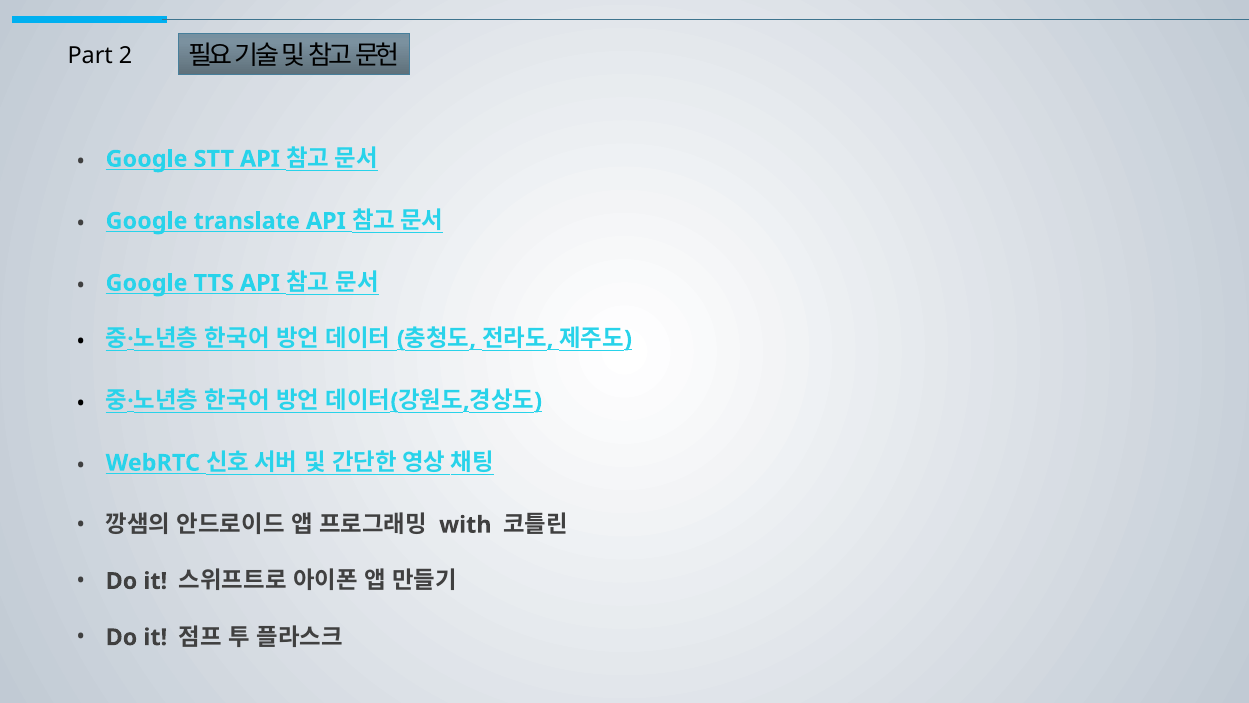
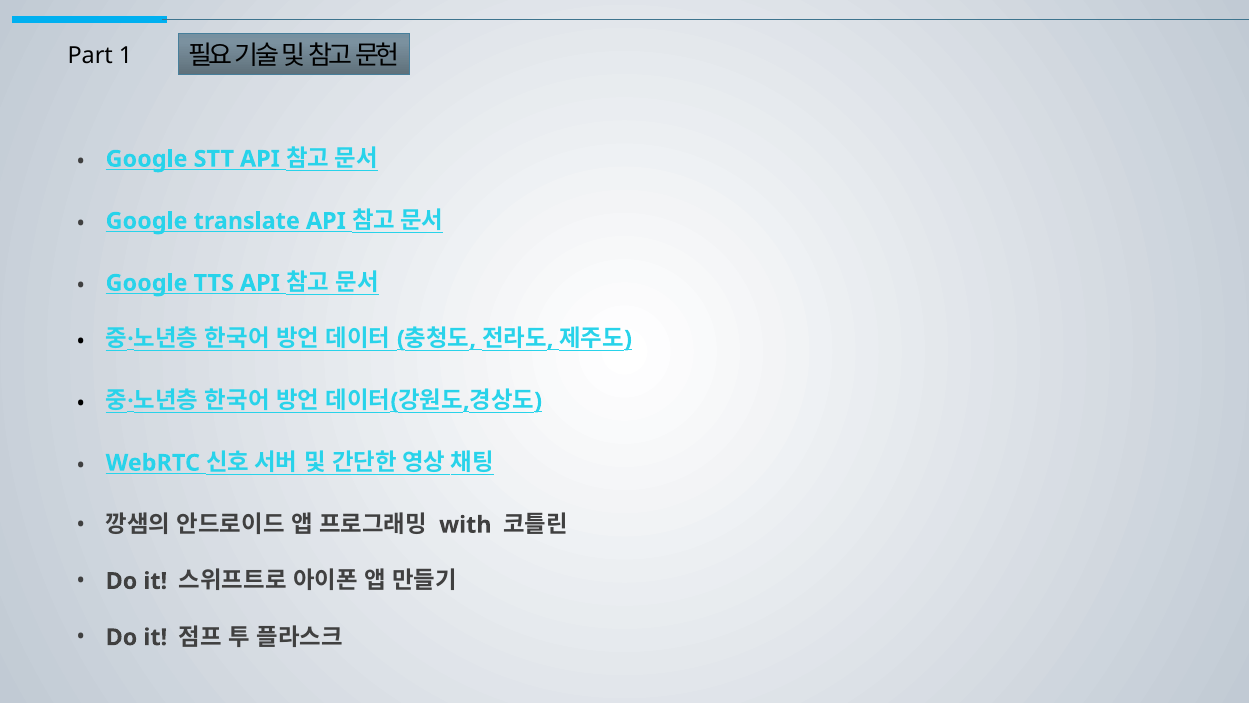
2: 2 -> 1
